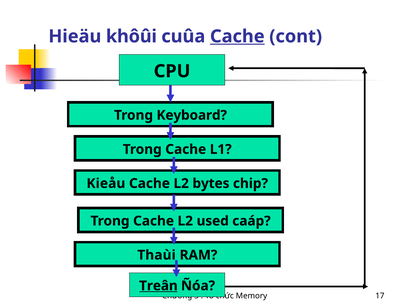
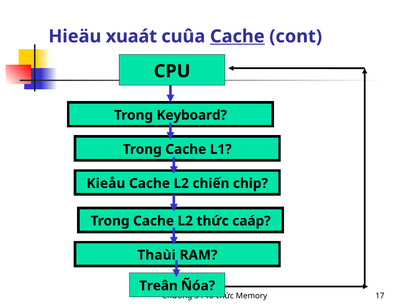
khôûi: khôûi -> xuaát
bytes: bytes -> chiến
used: used -> thức
Treân underline: present -> none
